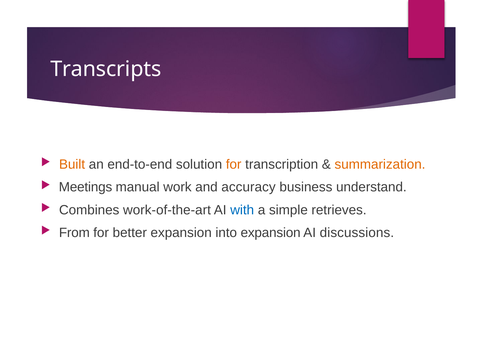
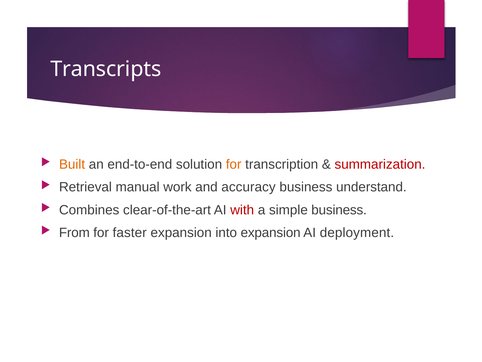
summarization colour: orange -> red
Meetings: Meetings -> Retrieval
work-of-the-art: work-of-the-art -> clear-of-the-art
with colour: blue -> red
simple retrieves: retrieves -> business
better: better -> faster
discussions: discussions -> deployment
